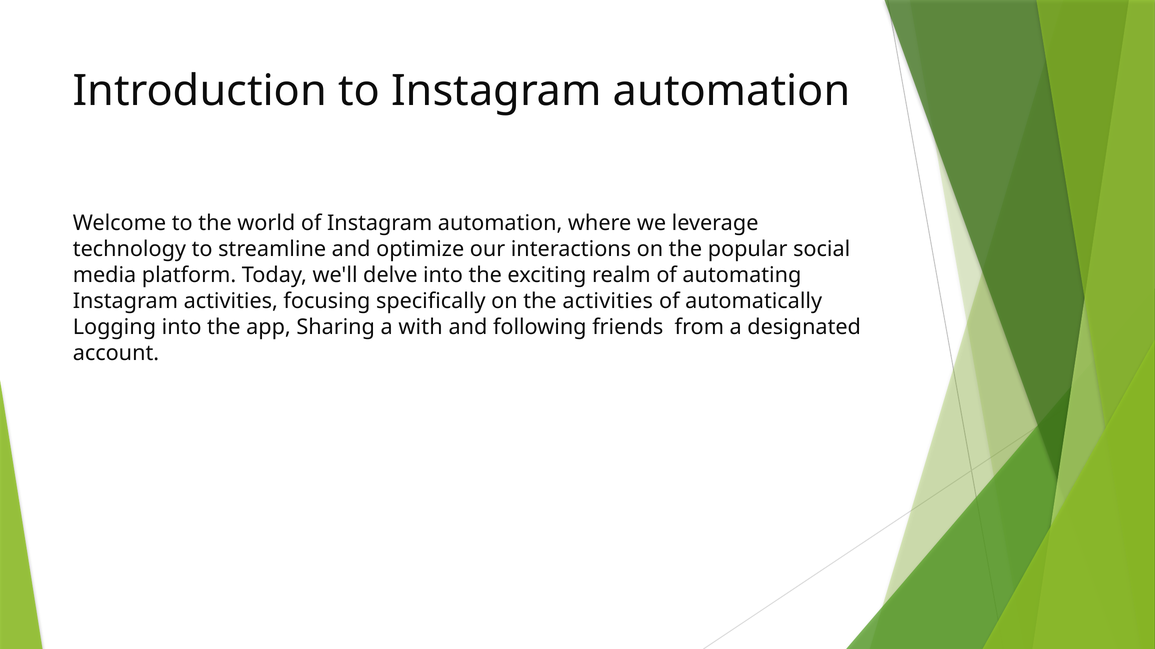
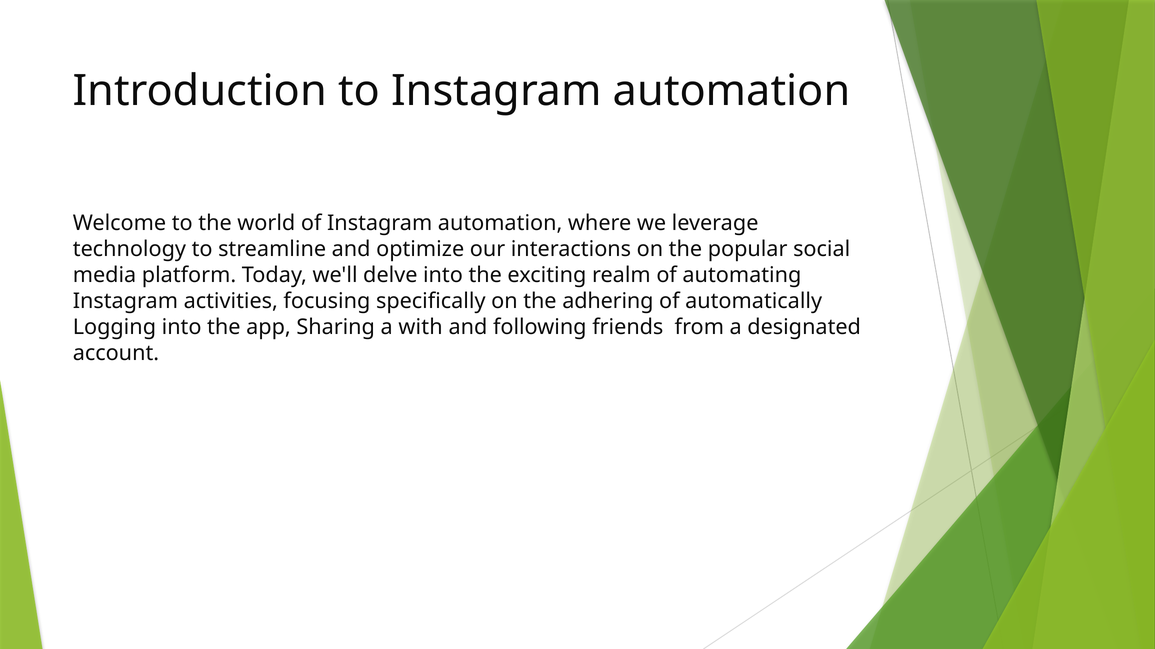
the activities: activities -> adhering
